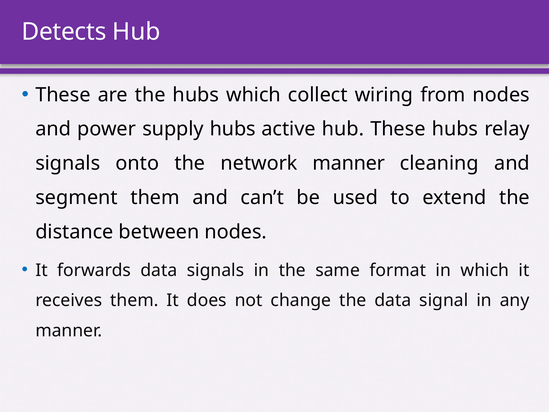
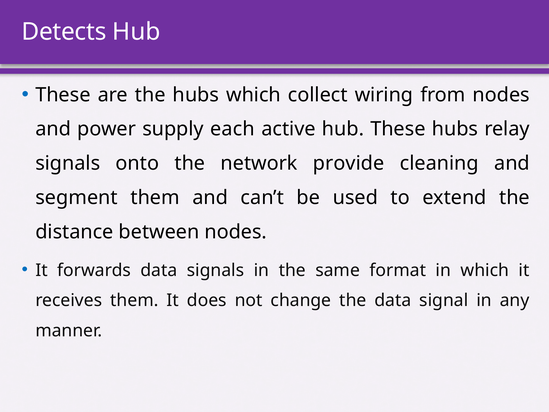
supply hubs: hubs -> each
network manner: manner -> provide
